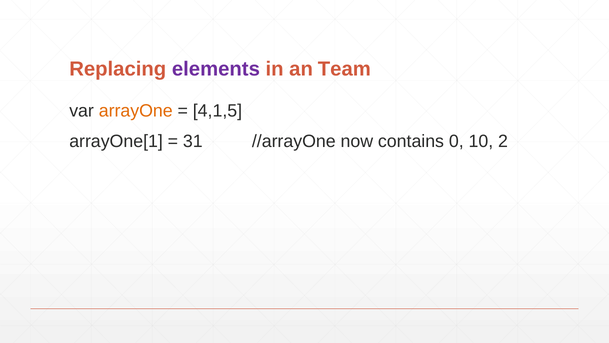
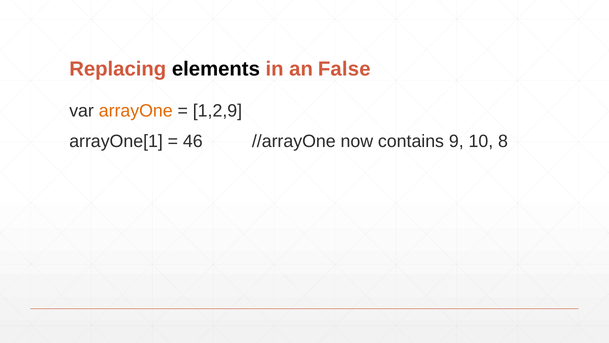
elements colour: purple -> black
Team: Team -> False
4,1,5: 4,1,5 -> 1,2,9
31: 31 -> 46
0: 0 -> 9
2: 2 -> 8
